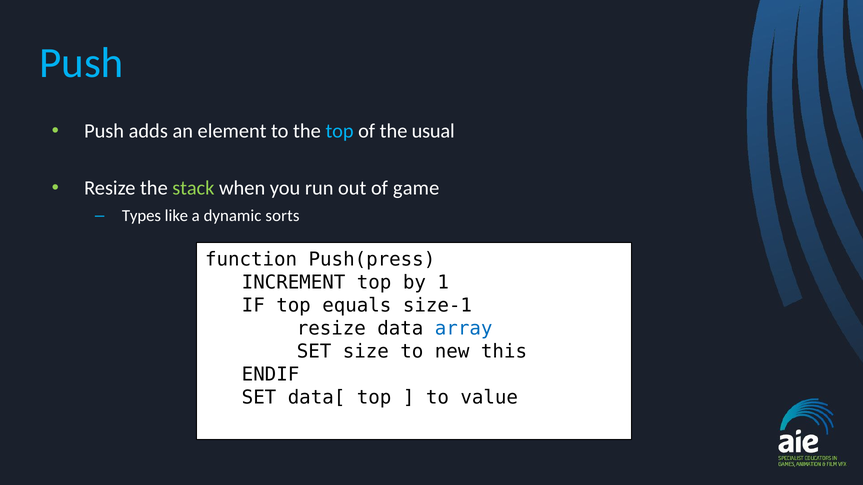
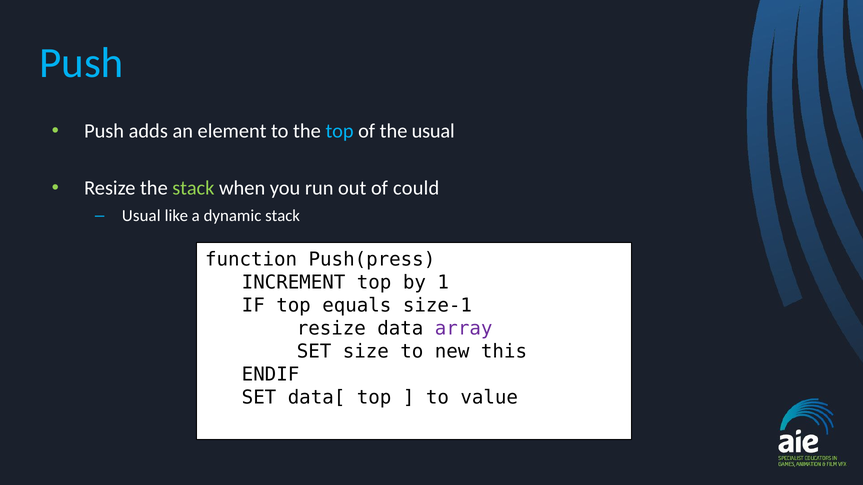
game: game -> could
Types at (141, 216): Types -> Usual
dynamic sorts: sorts -> stack
array colour: blue -> purple
